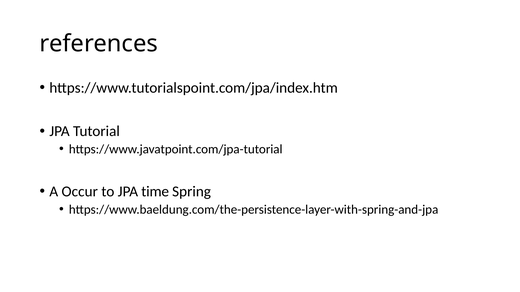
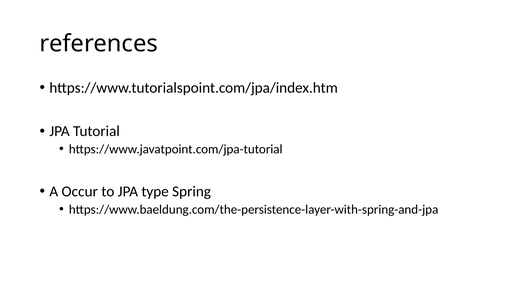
time: time -> type
